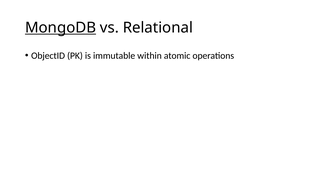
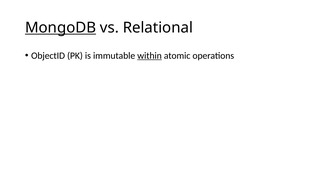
within underline: none -> present
